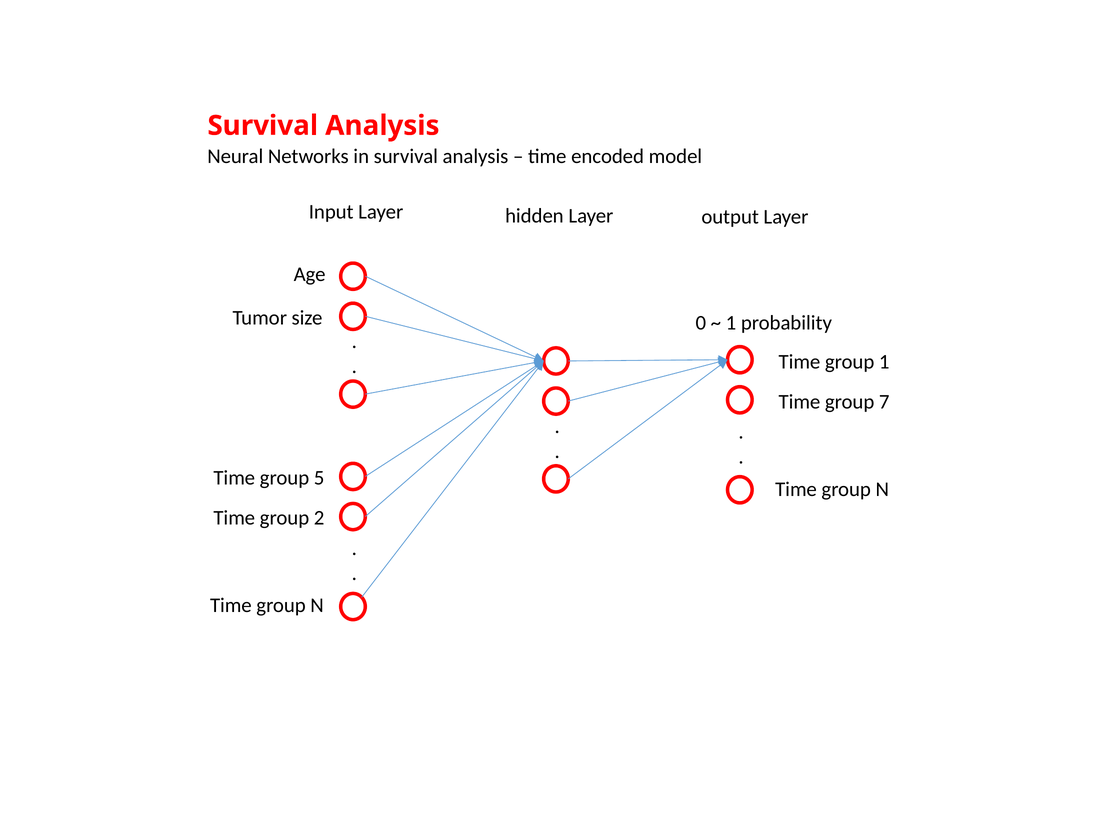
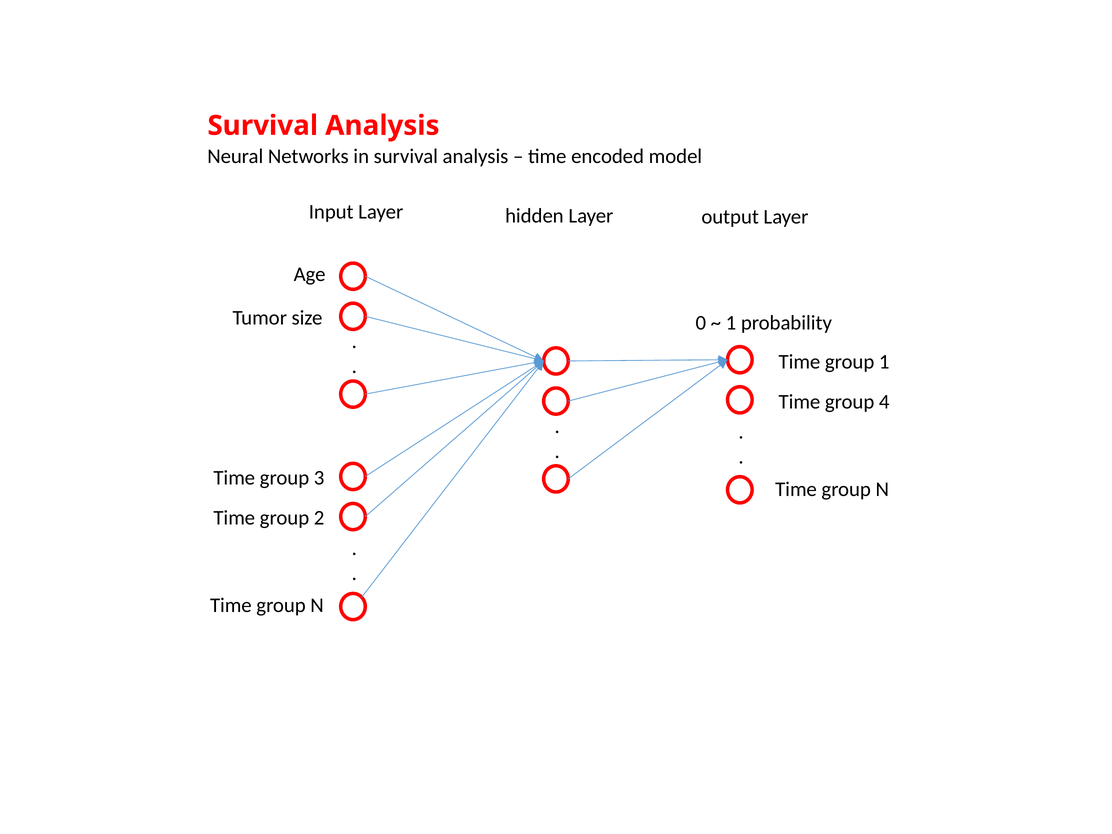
7: 7 -> 4
5: 5 -> 3
